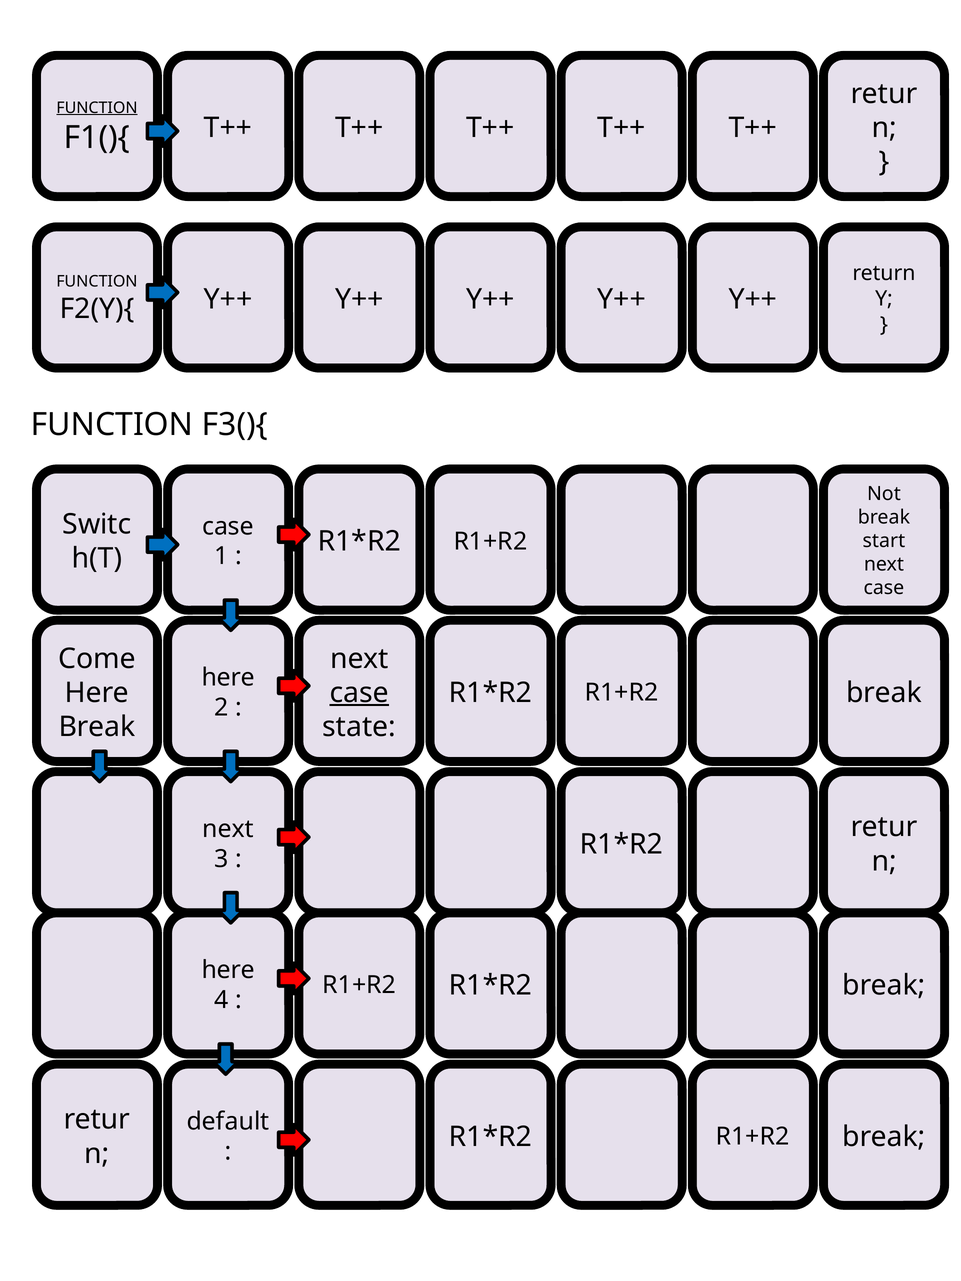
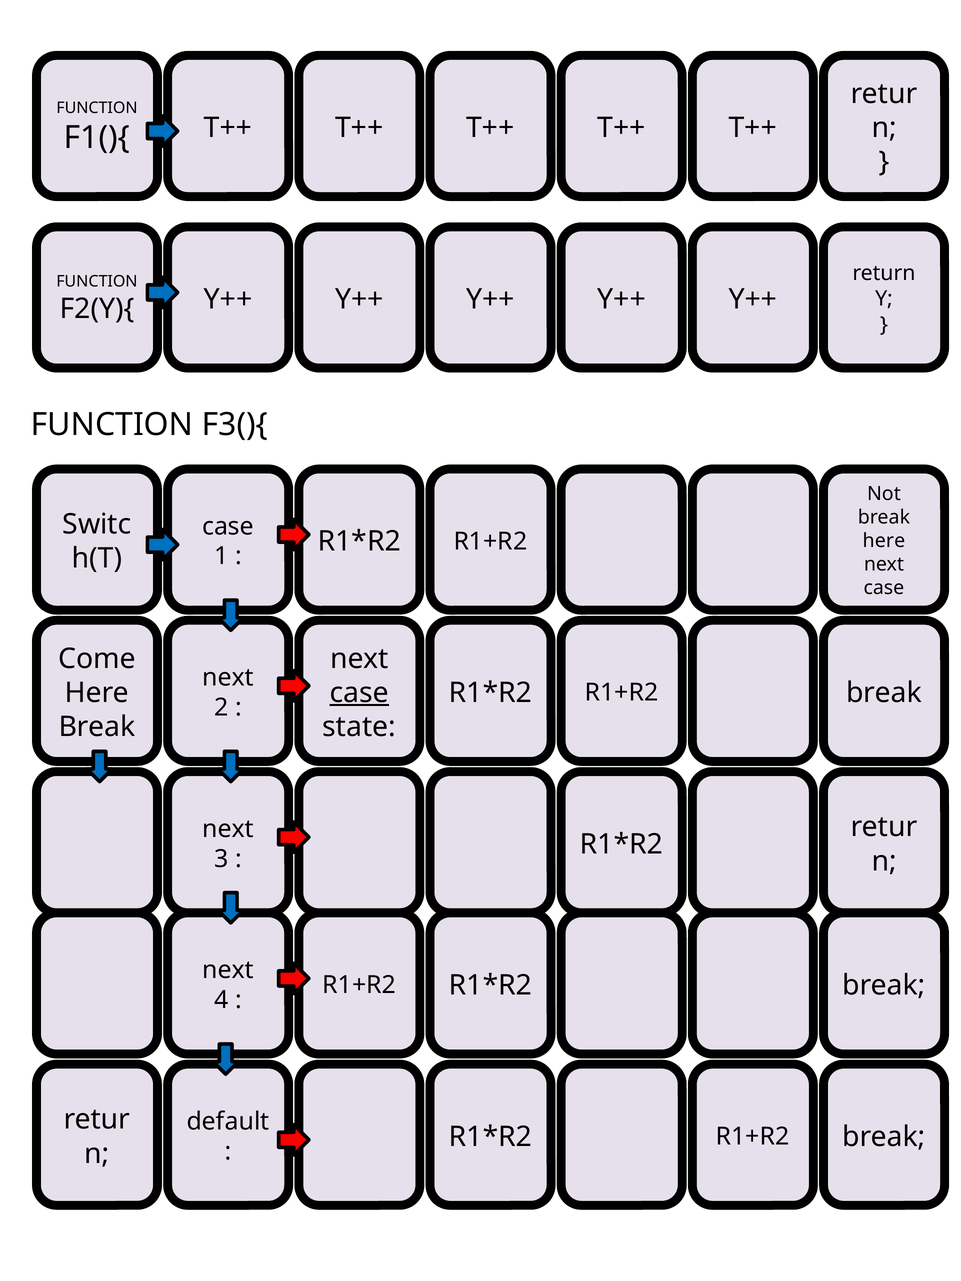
FUNCTION at (97, 108) underline: present -> none
start at (884, 541): start -> here
here at (228, 678): here -> next
here at (228, 970): here -> next
